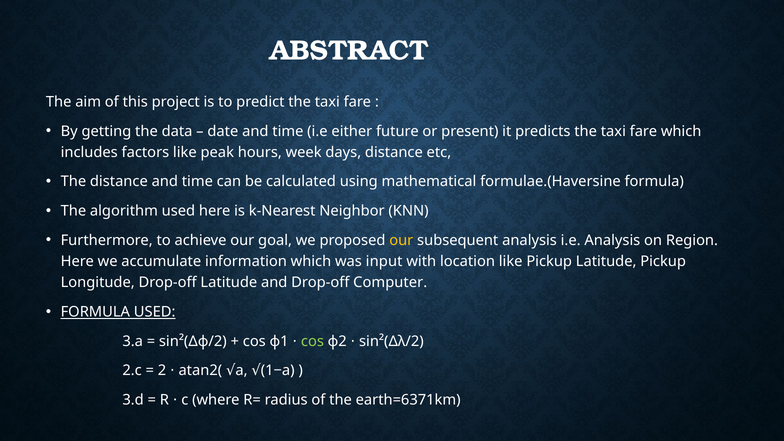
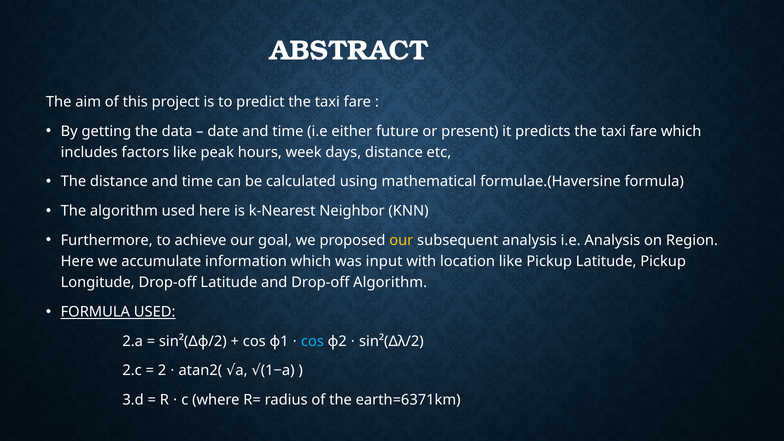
Drop-off Computer: Computer -> Algorithm
3.a: 3.a -> 2.a
cos at (312, 341) colour: light green -> light blue
